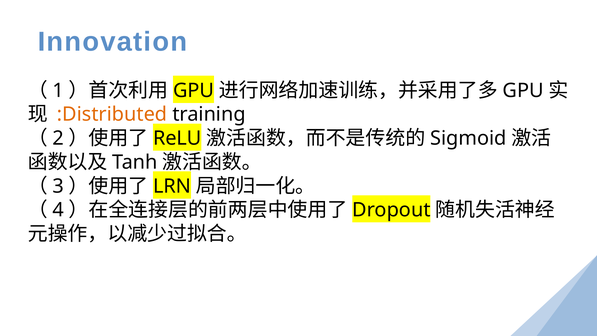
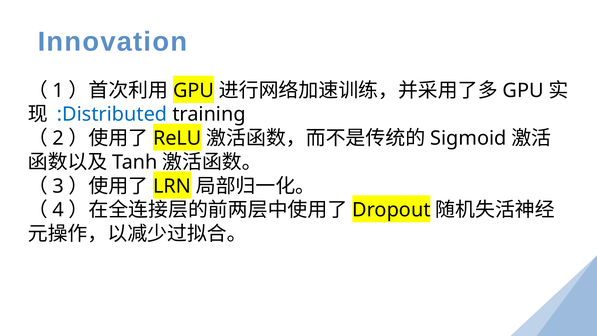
:Distributed colour: orange -> blue
